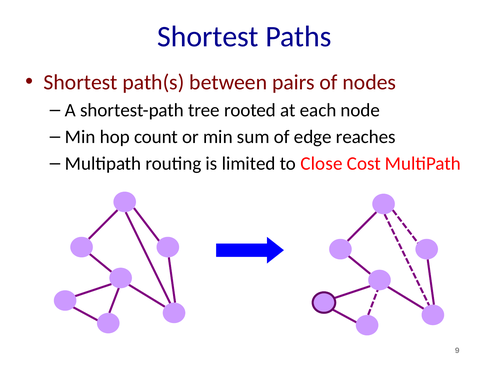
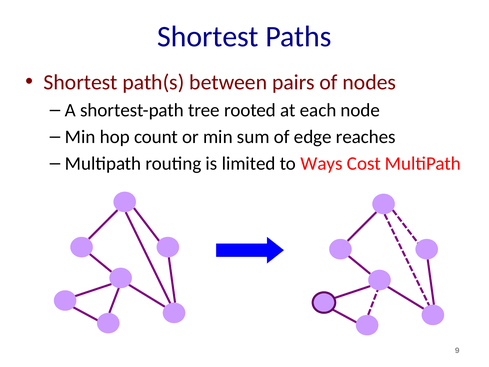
Close: Close -> Ways
